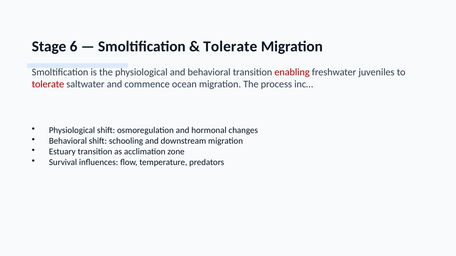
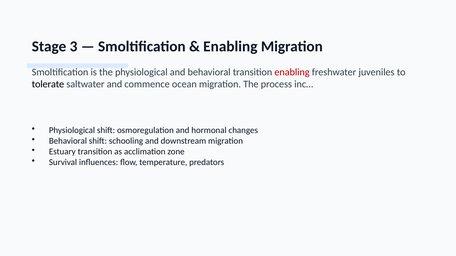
6: 6 -> 3
Tolerate at (230, 47): Tolerate -> Enabling
tolerate at (48, 84) colour: red -> black
